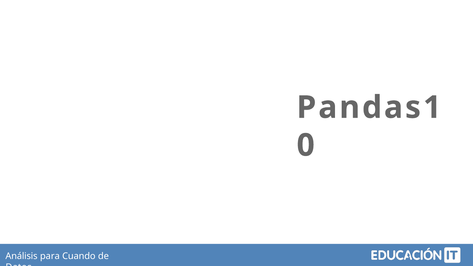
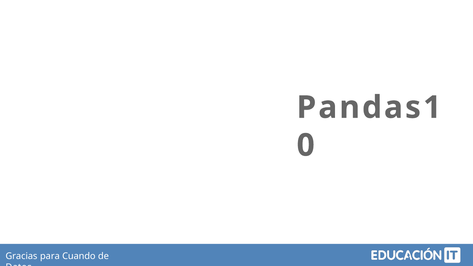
Análisis: Análisis -> Gracias
